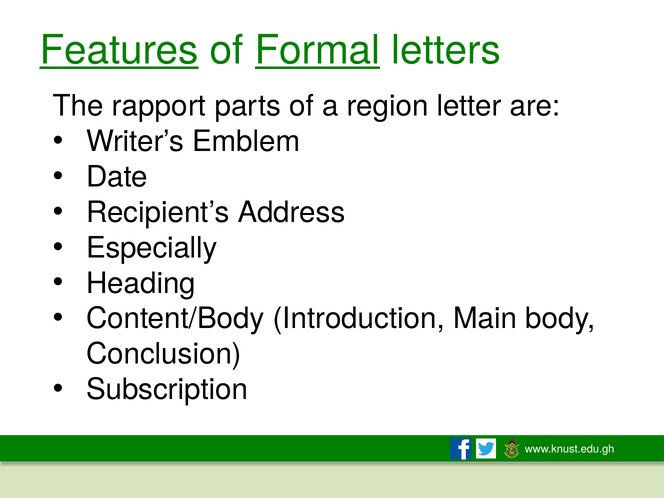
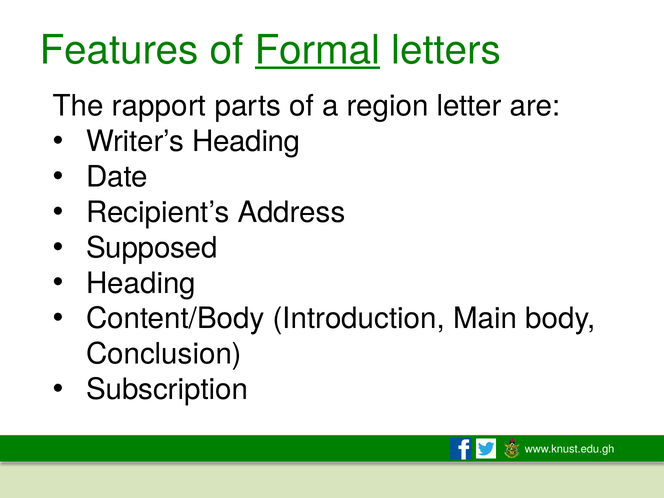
Features underline: present -> none
Writer’s Emblem: Emblem -> Heading
Especially: Especially -> Supposed
